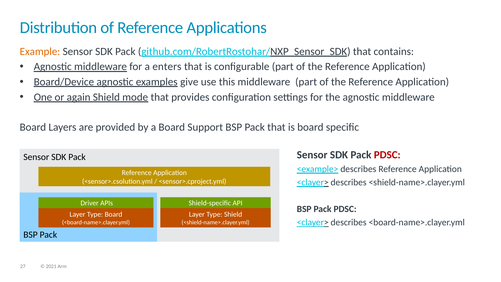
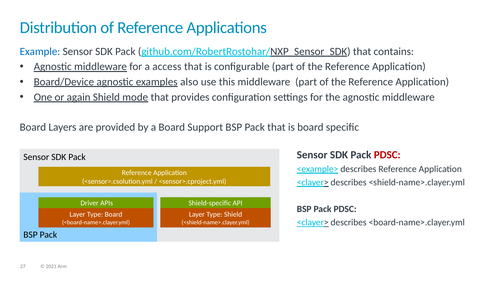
Example colour: orange -> blue
enters: enters -> access
give: give -> also
